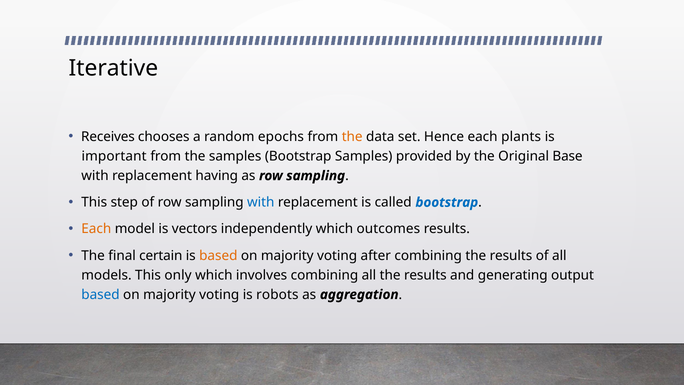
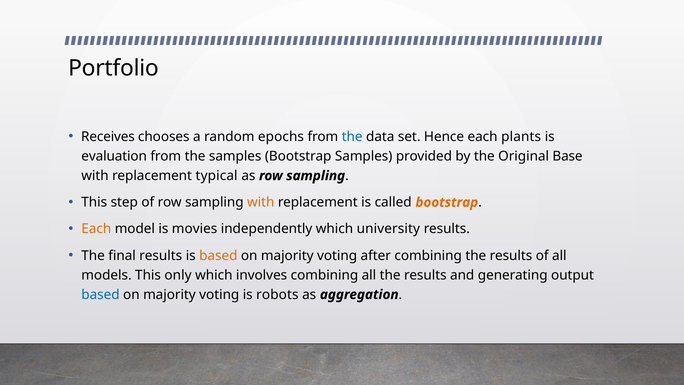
Iterative: Iterative -> Portfolio
the at (352, 137) colour: orange -> blue
important: important -> evaluation
having: having -> typical
with at (261, 202) colour: blue -> orange
bootstrap at (447, 202) colour: blue -> orange
vectors: vectors -> movies
outcomes: outcomes -> university
final certain: certain -> results
